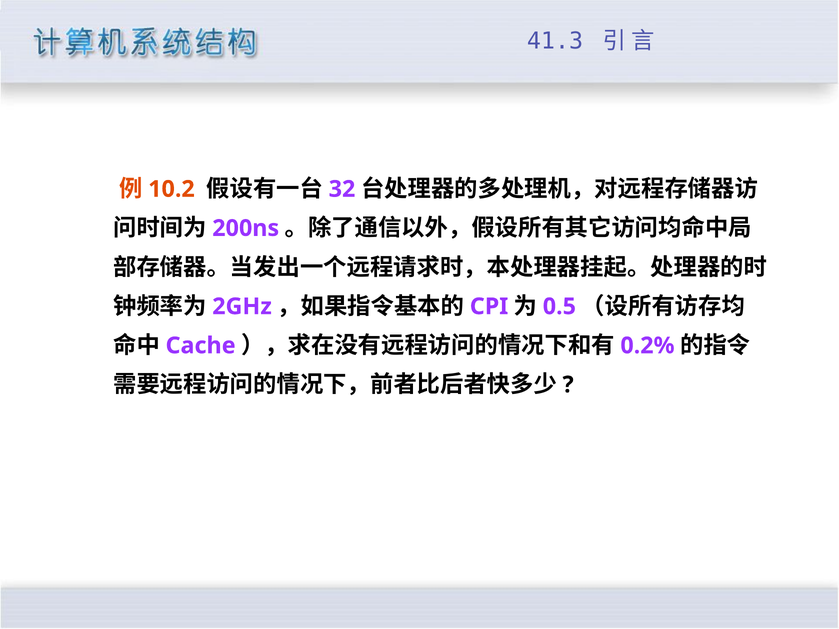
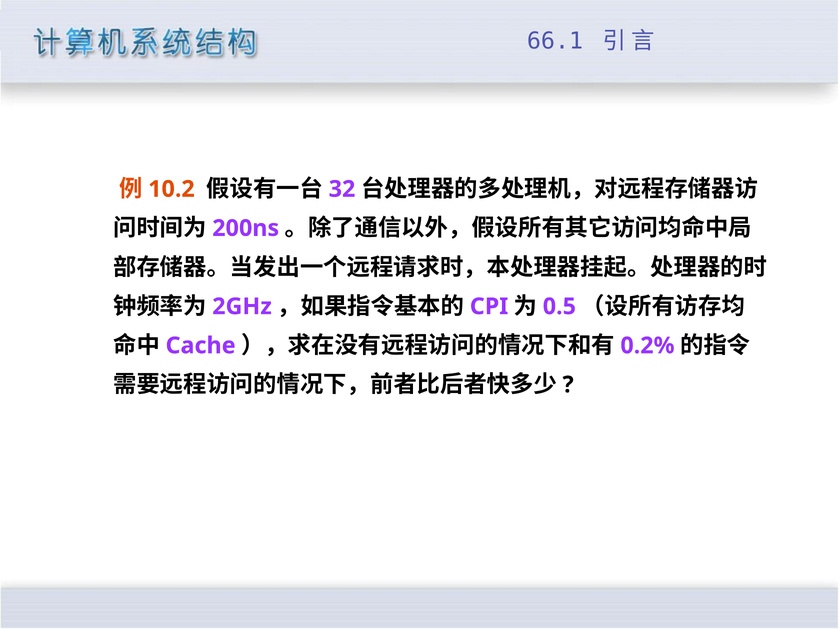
41.3: 41.3 -> 66.1
